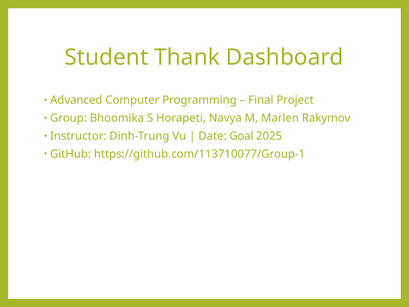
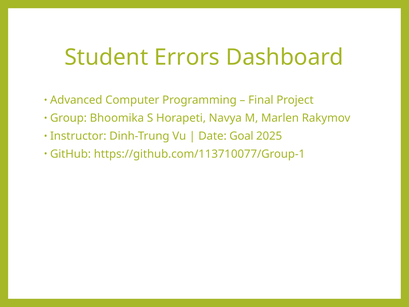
Thank: Thank -> Errors
